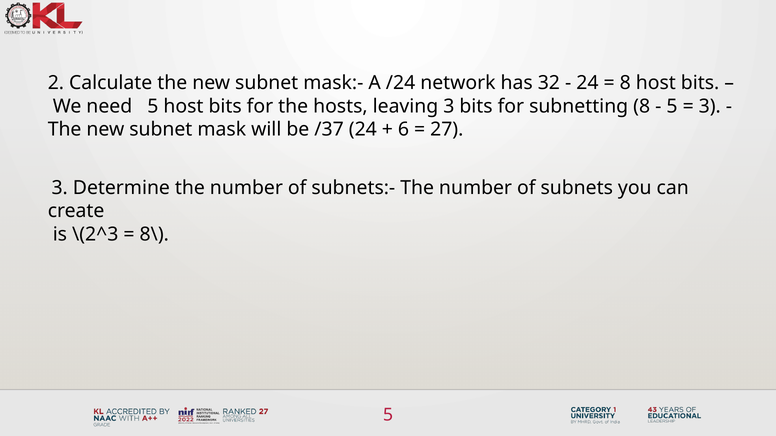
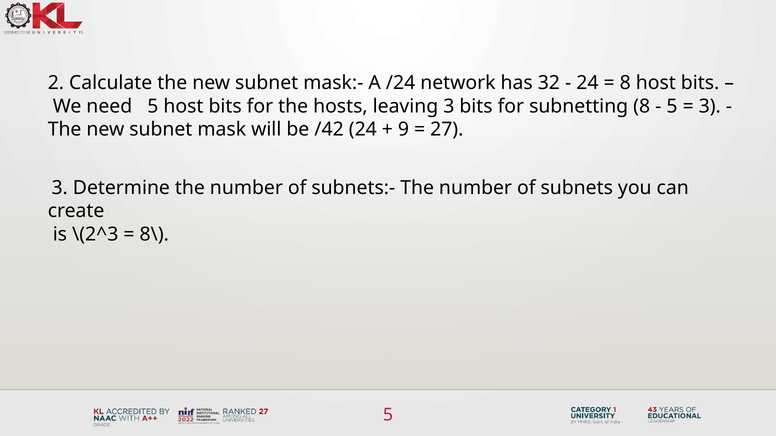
/37: /37 -> /42
6: 6 -> 9
